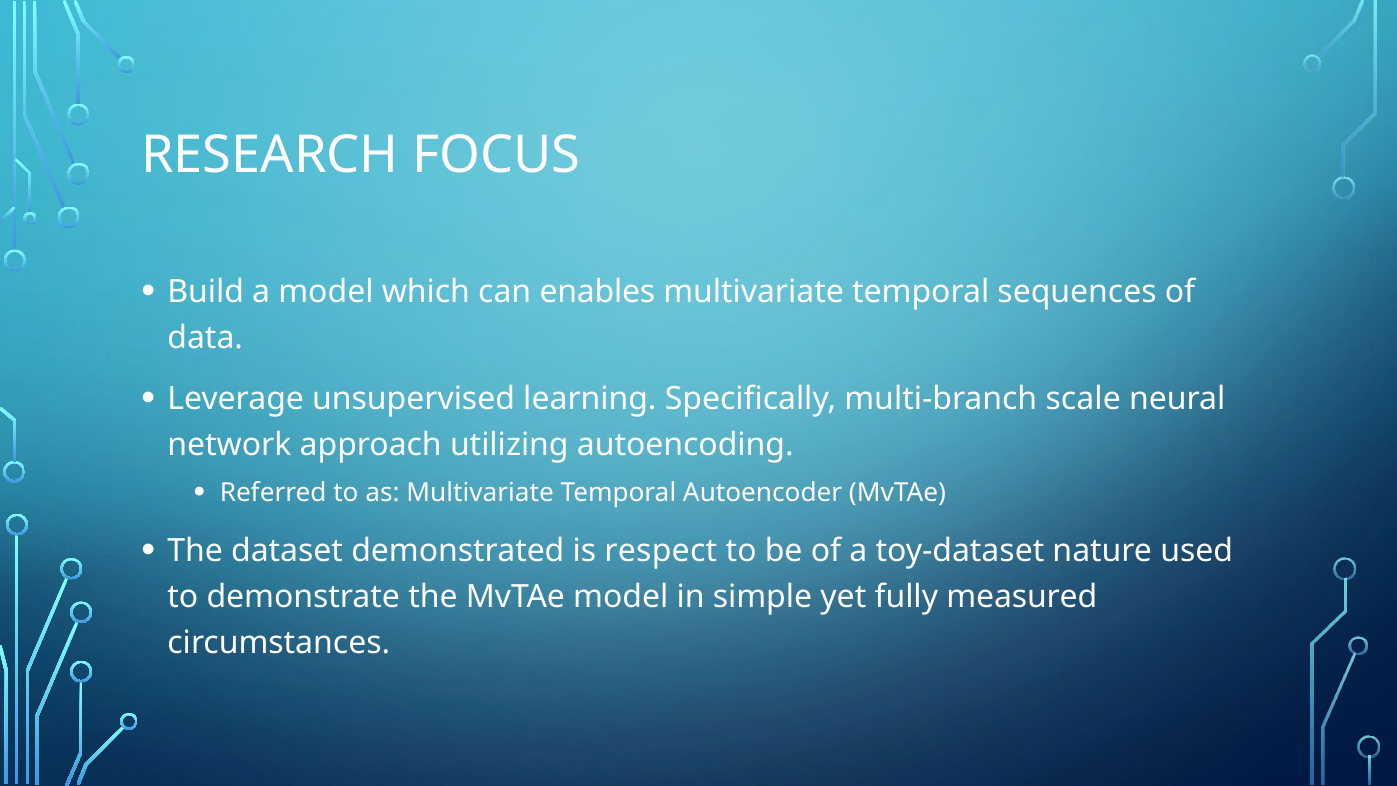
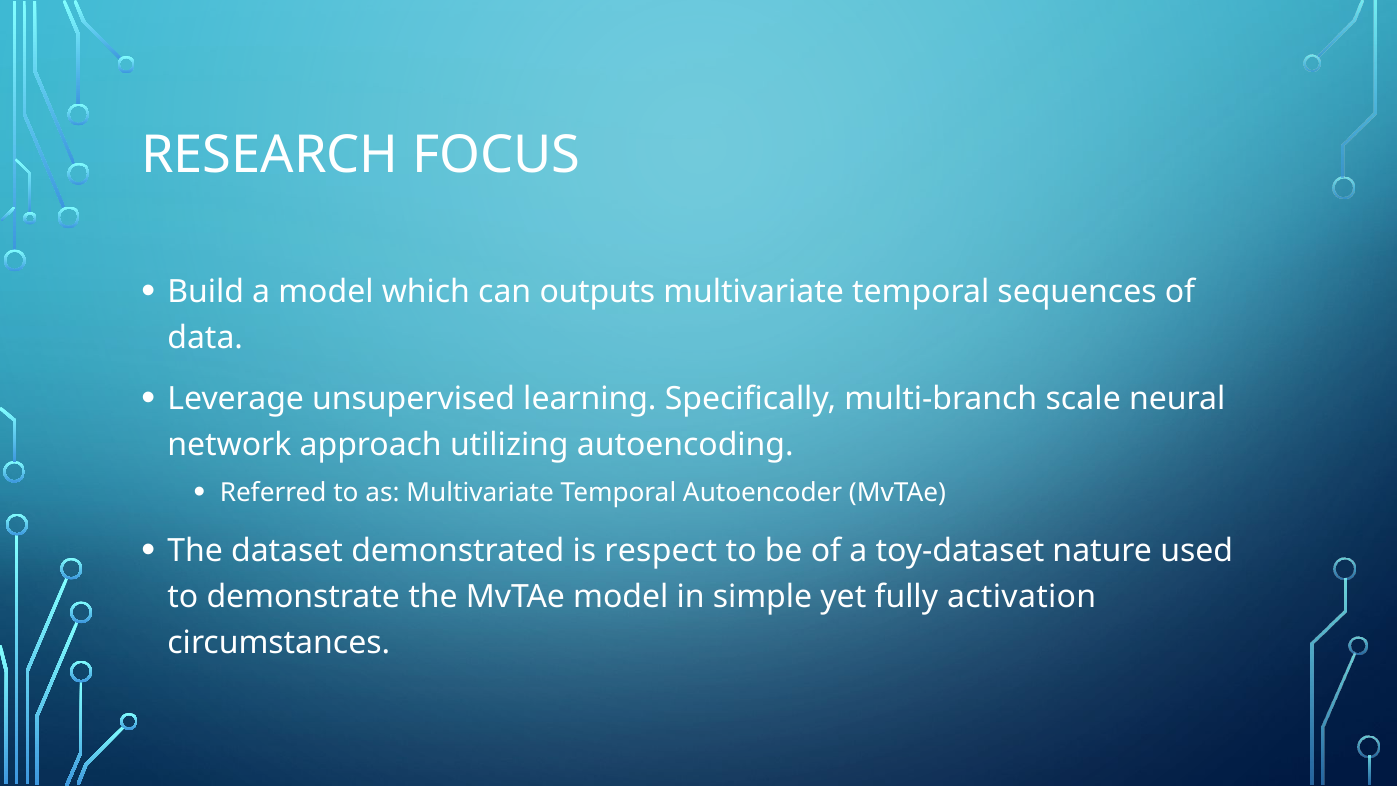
enables: enables -> outputs
measured: measured -> activation
